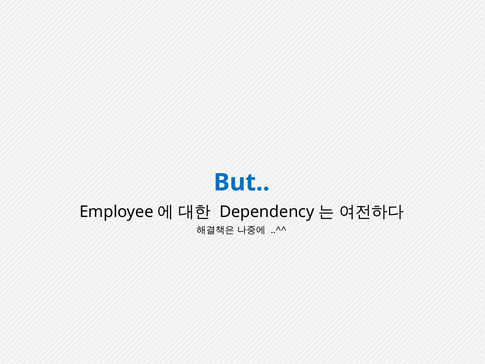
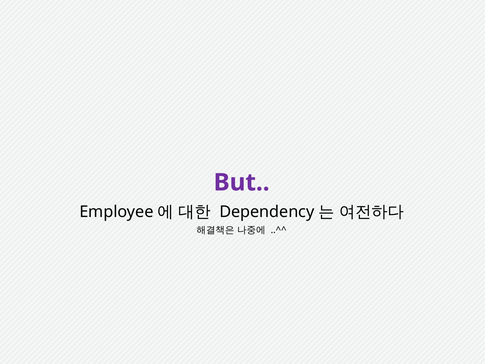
But colour: blue -> purple
